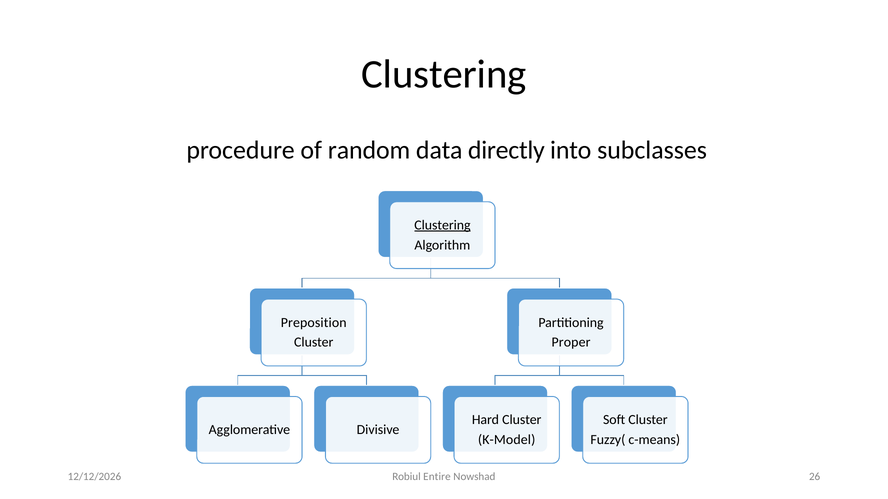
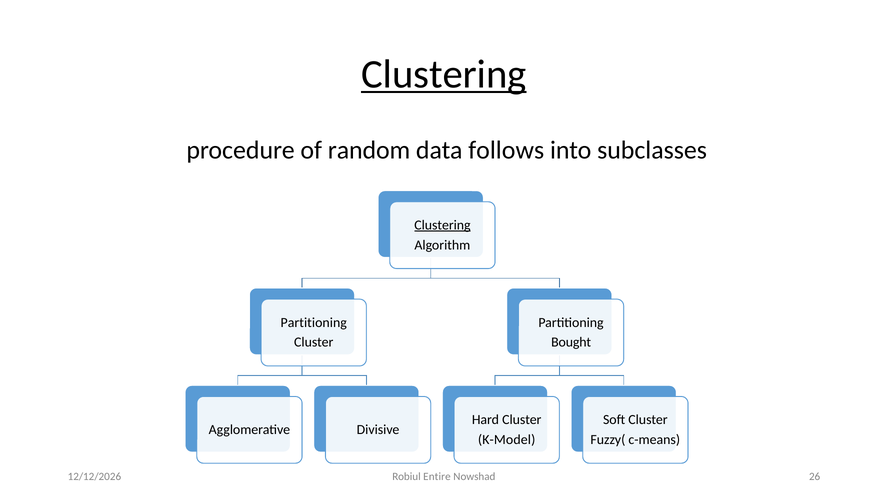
Clustering at (444, 75) underline: none -> present
directly: directly -> follows
Preposition at (314, 323): Preposition -> Partitioning
Proper: Proper -> Bought
